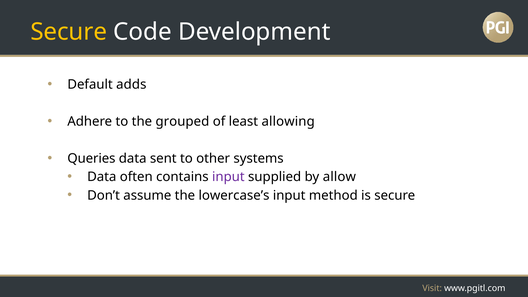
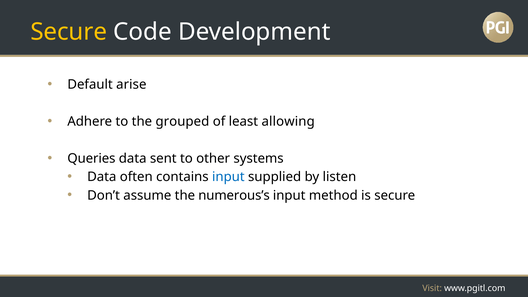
adds: adds -> arise
input at (228, 177) colour: purple -> blue
allow: allow -> listen
lowercase’s: lowercase’s -> numerous’s
